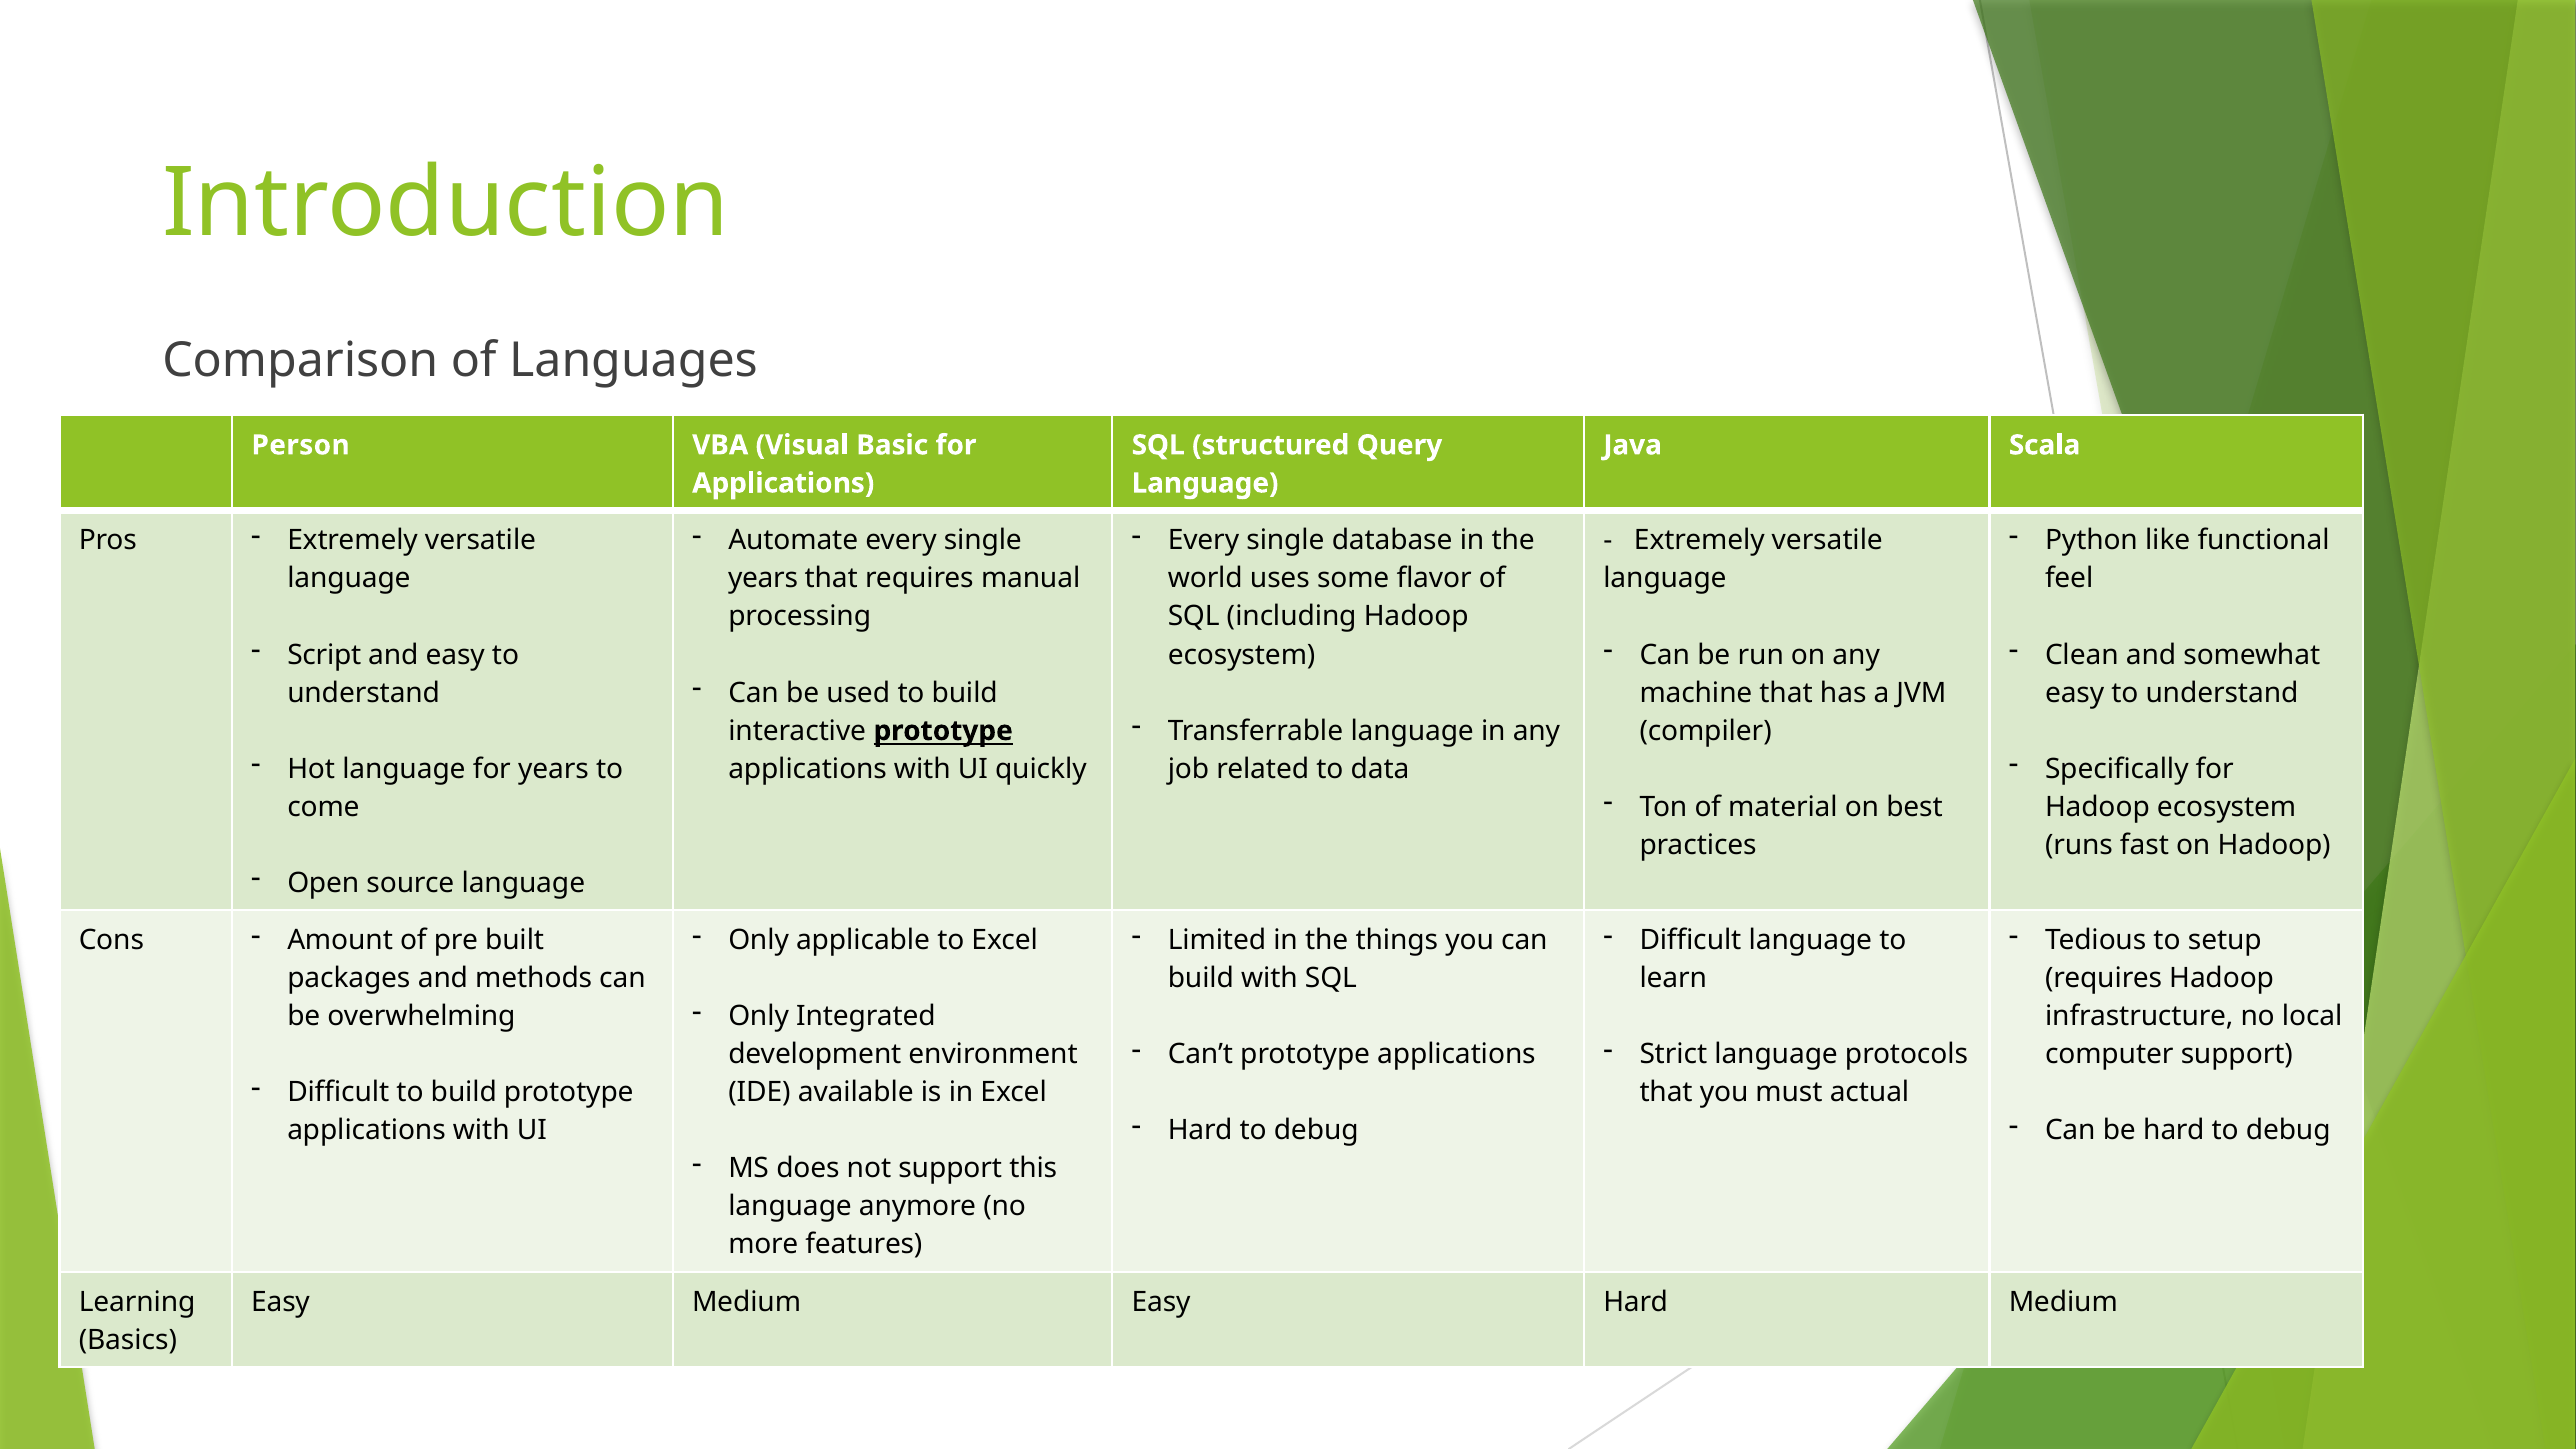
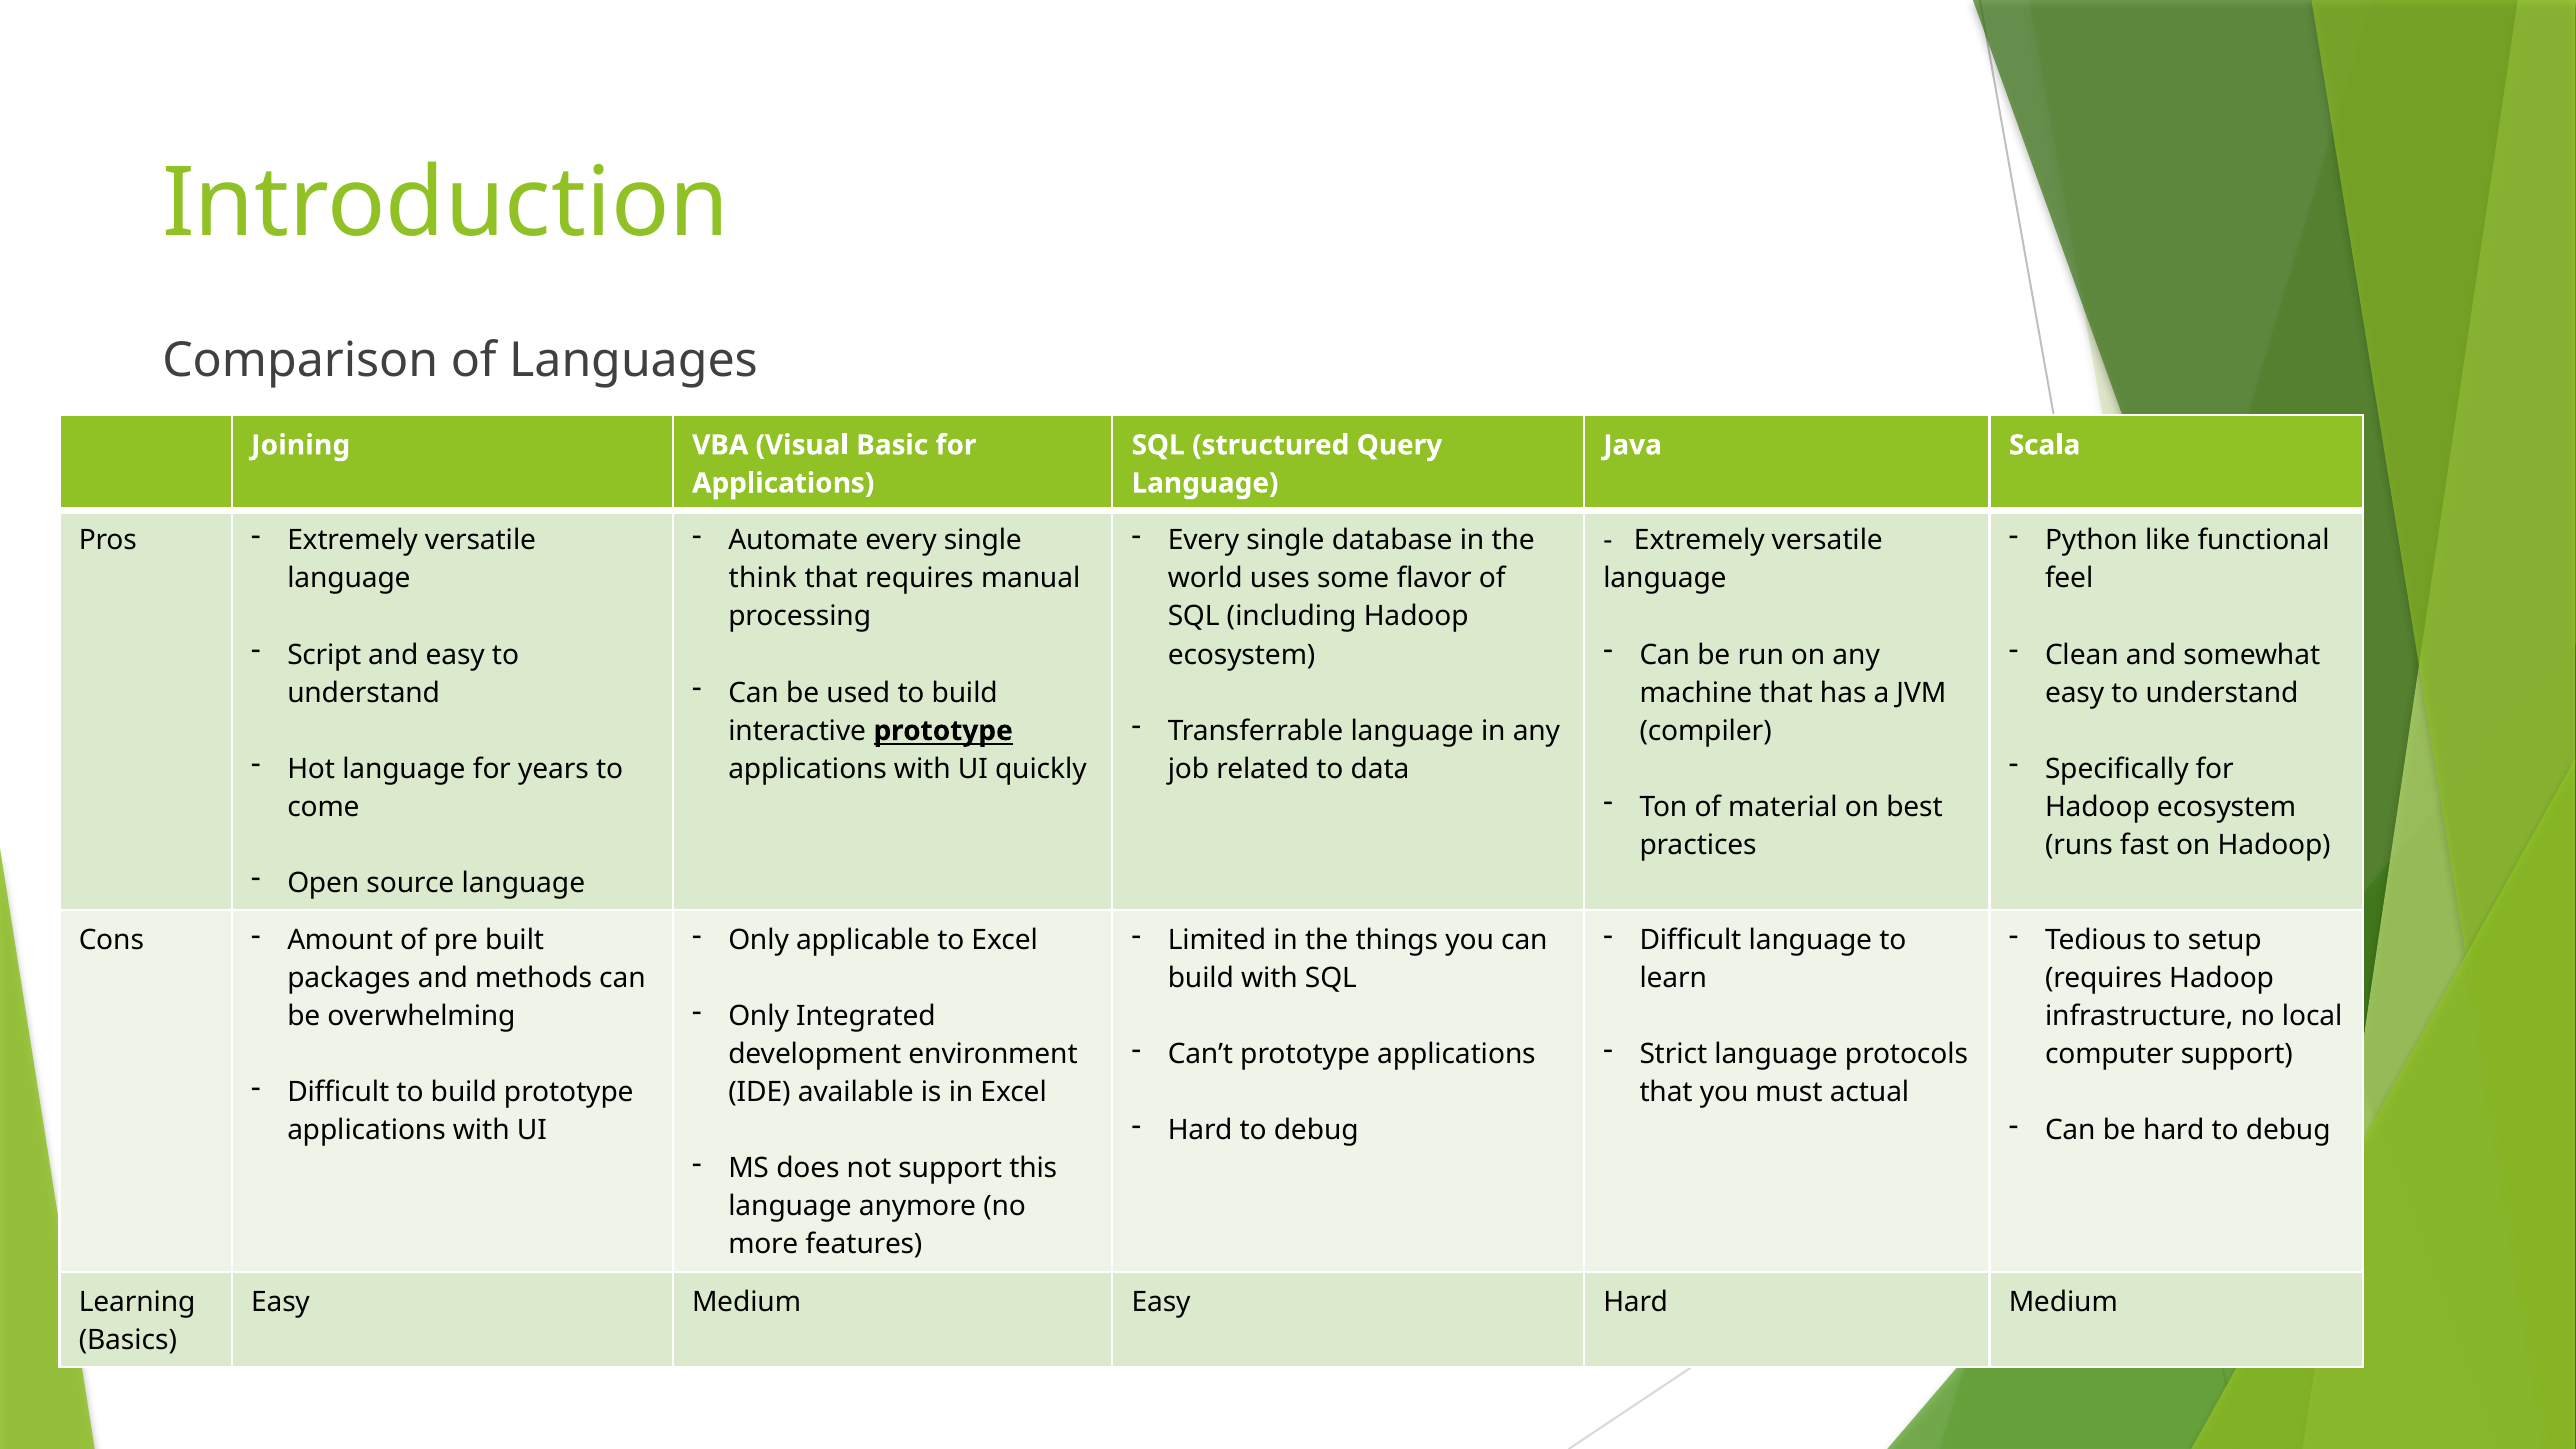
Person: Person -> Joining
years at (763, 579): years -> think
